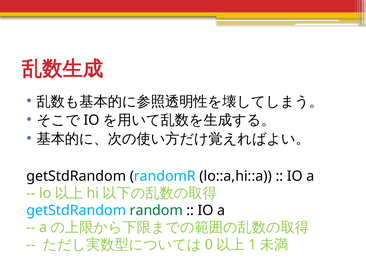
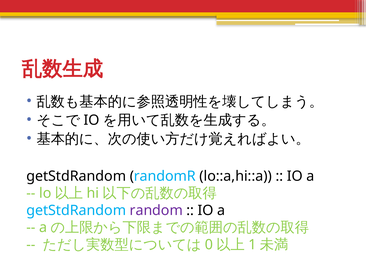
random colour: green -> purple
